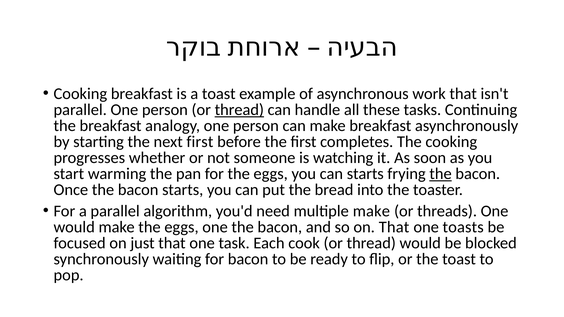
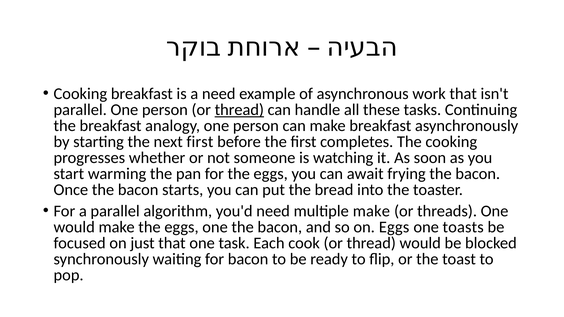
a toast: toast -> need
can starts: starts -> await
the at (441, 174) underline: present -> none
on That: That -> Eggs
